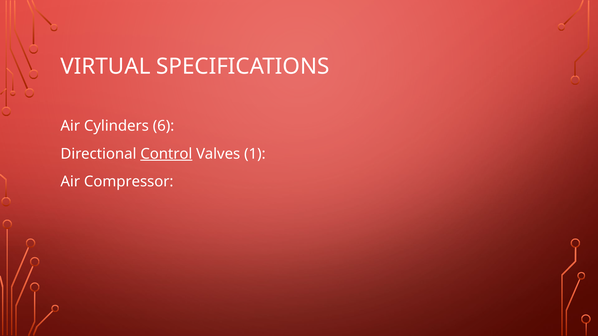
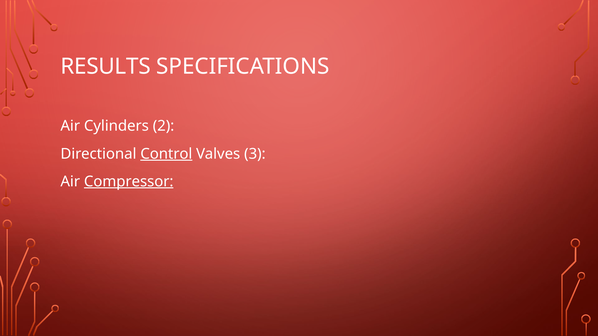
VIRTUAL: VIRTUAL -> RESULTS
6: 6 -> 2
1: 1 -> 3
Compressor underline: none -> present
